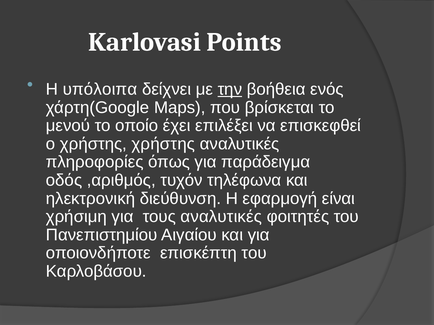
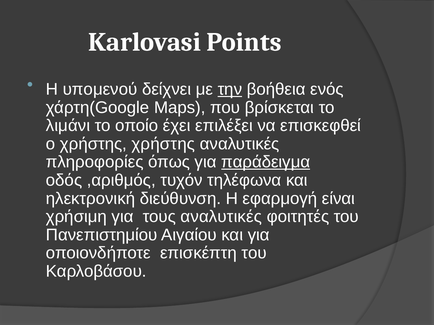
υπόλοιπα: υπόλοιπα -> υπομενού
μενού: μενού -> λιμάνι
παράδειγμα underline: none -> present
